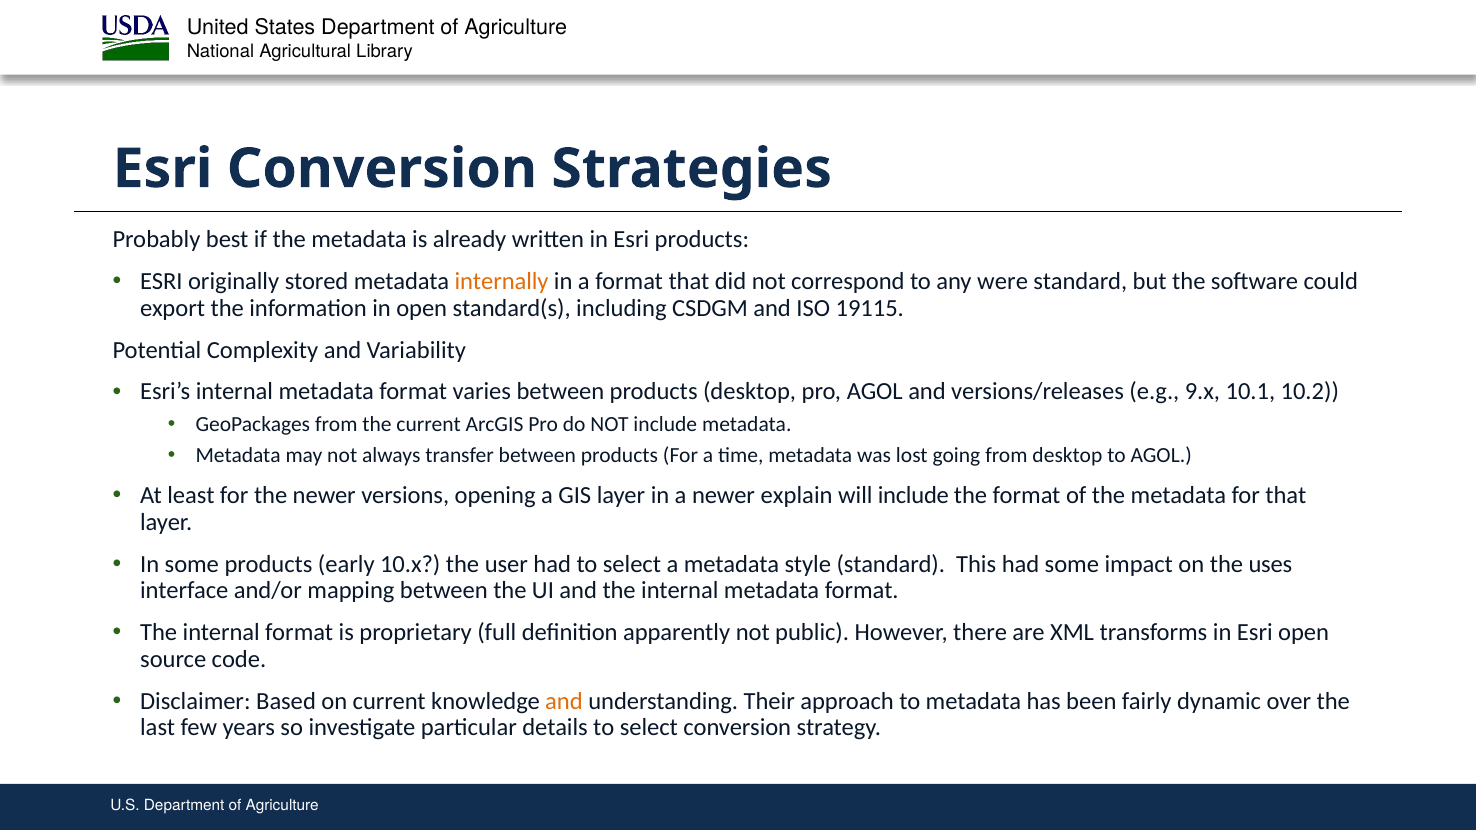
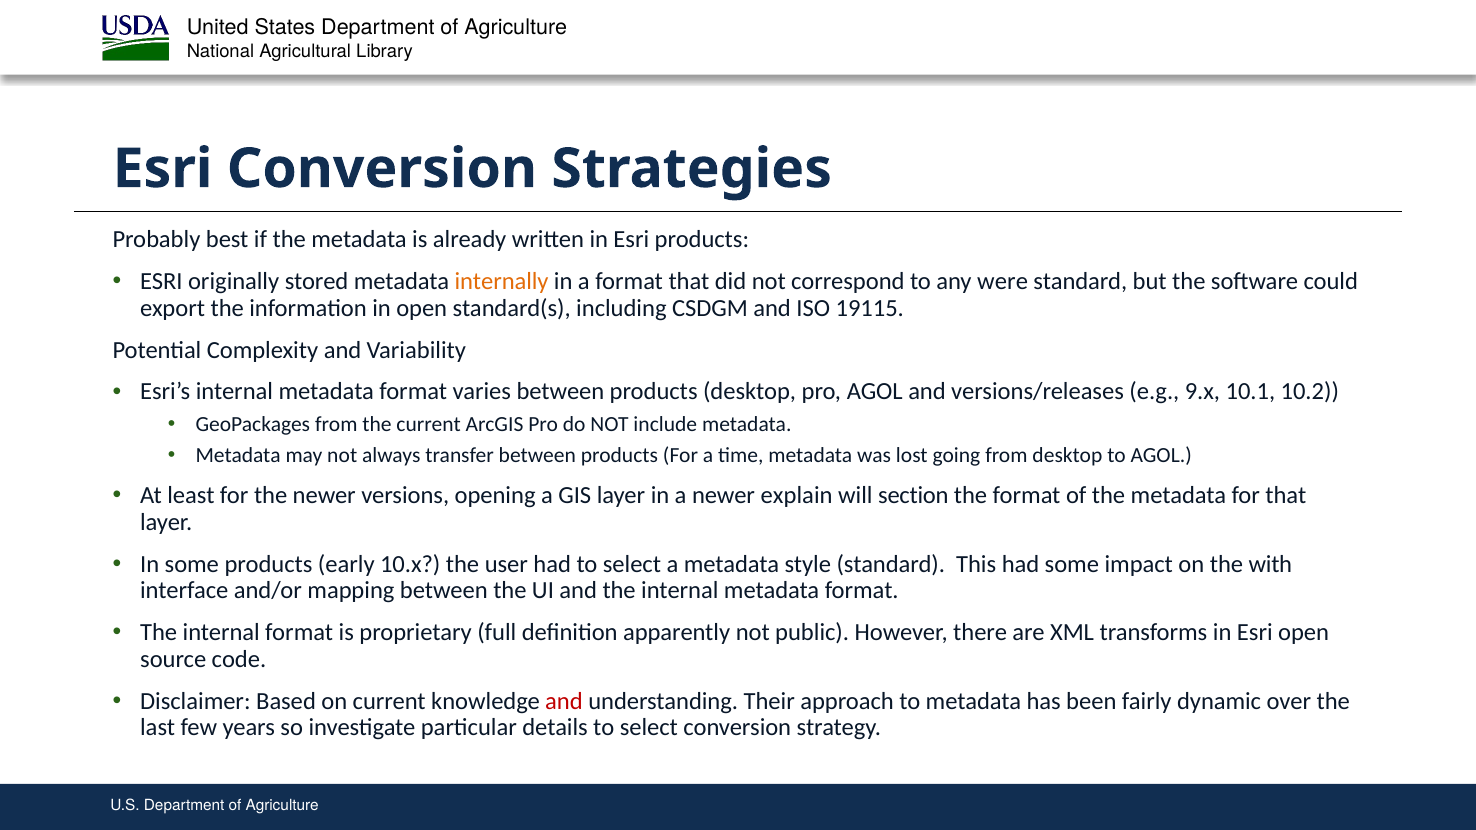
will include: include -> section
uses: uses -> with
and at (564, 701) colour: orange -> red
